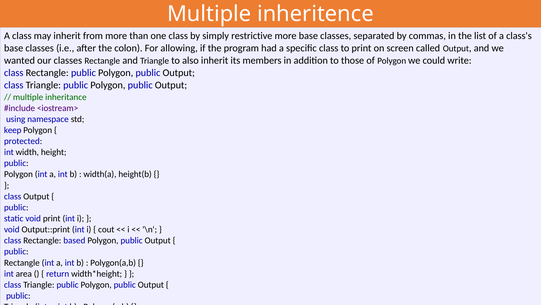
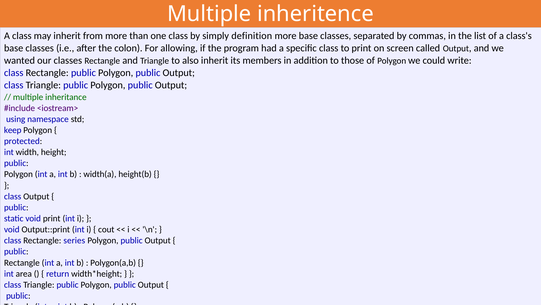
restrictive: restrictive -> definition
based: based -> series
